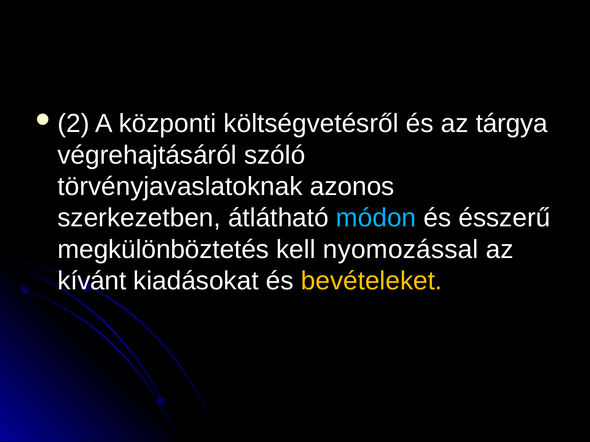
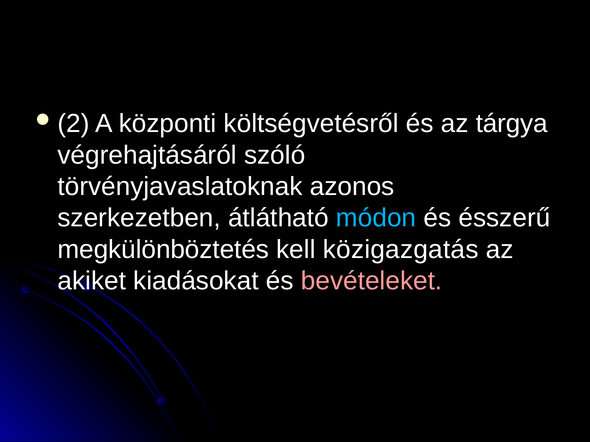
nyomozással: nyomozással -> közigazgatás
kívánt: kívánt -> akiket
bevételeket colour: yellow -> pink
